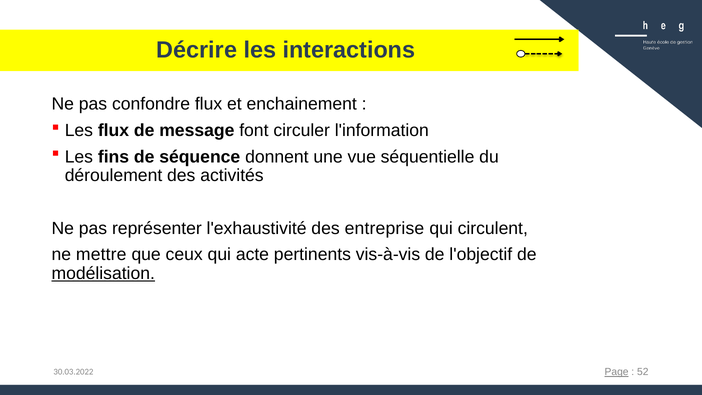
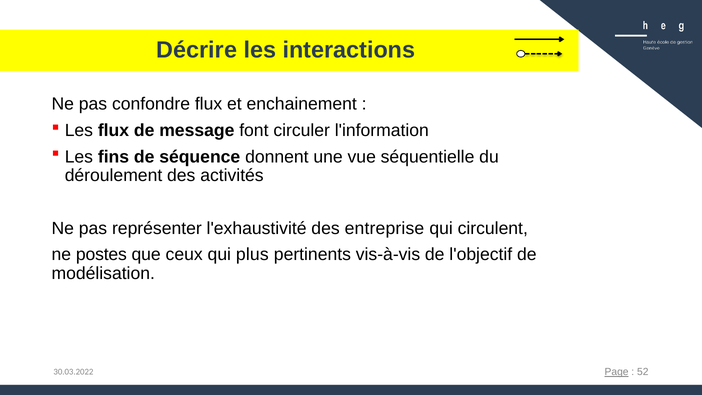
mettre: mettre -> postes
acte: acte -> plus
modélisation underline: present -> none
